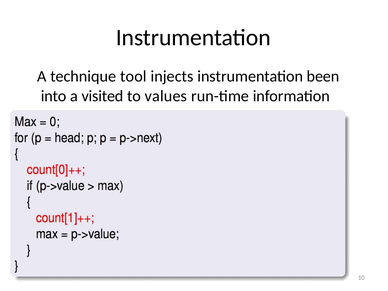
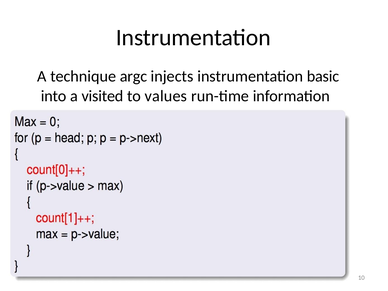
tool: tool -> argc
been: been -> basic
